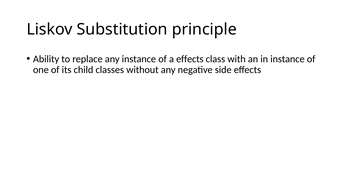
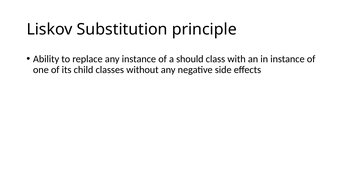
a effects: effects -> should
